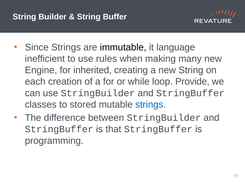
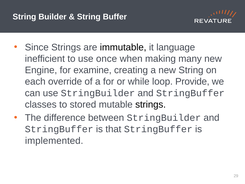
rules: rules -> once
inherited: inherited -> examine
creation: creation -> override
strings at (151, 104) colour: blue -> black
programming: programming -> implemented
